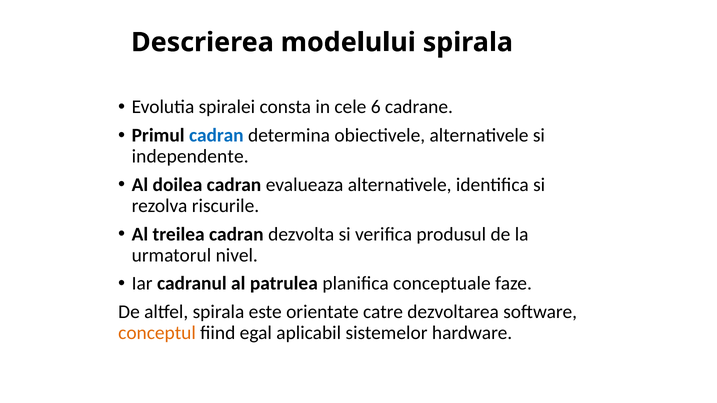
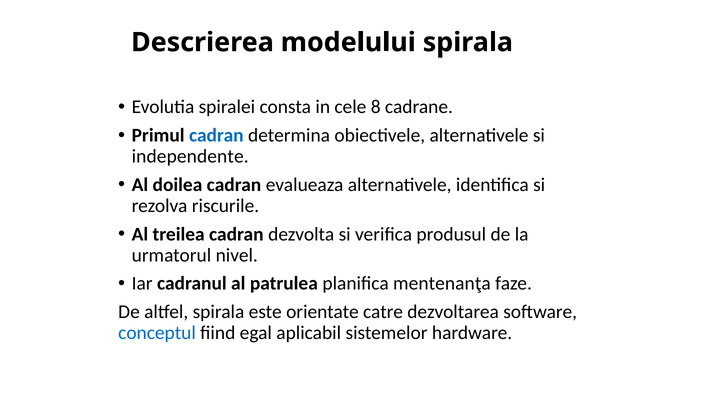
6: 6 -> 8
conceptuale: conceptuale -> mentenanţa
conceptul colour: orange -> blue
